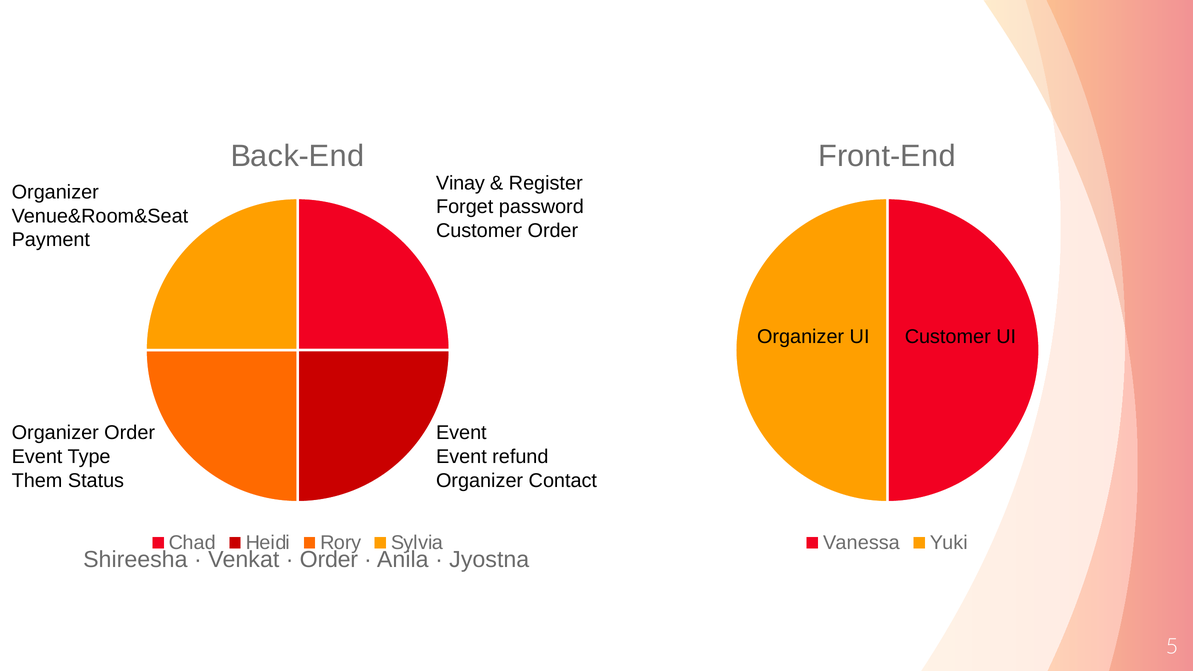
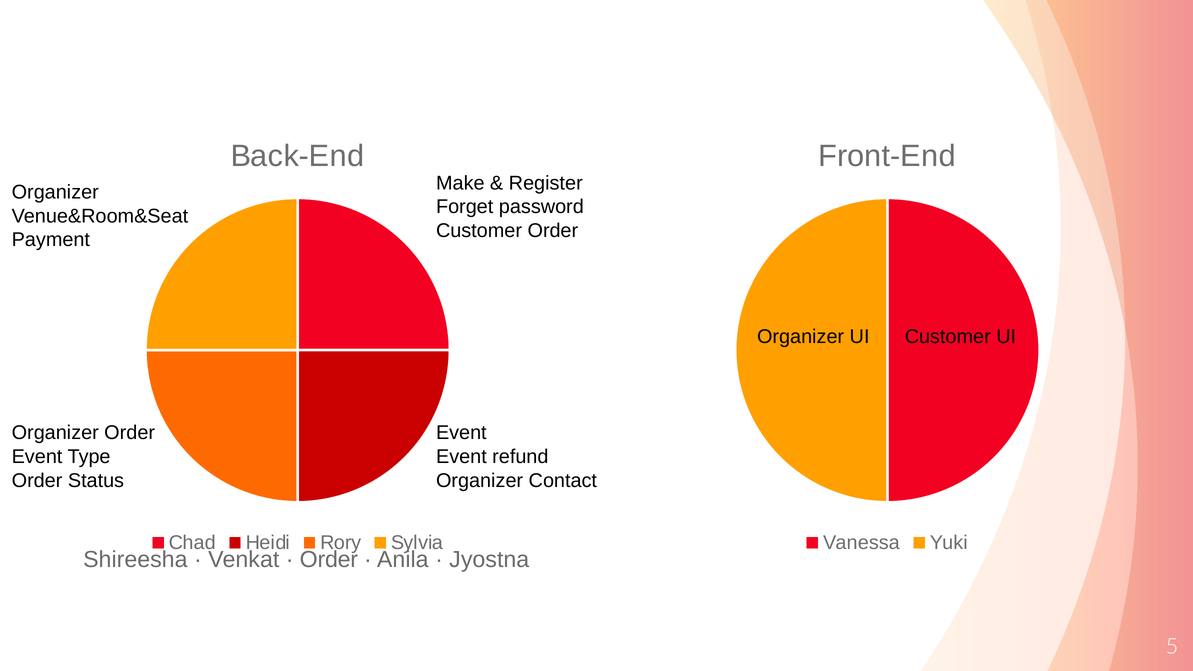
Vinay: Vinay -> Make
Them at (37, 481): Them -> Order
